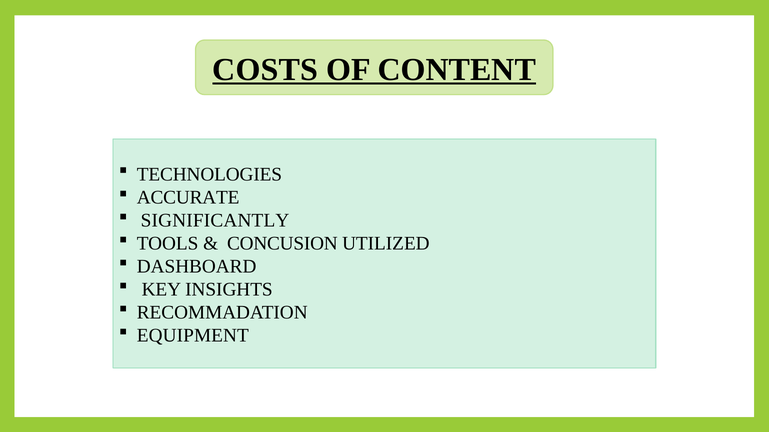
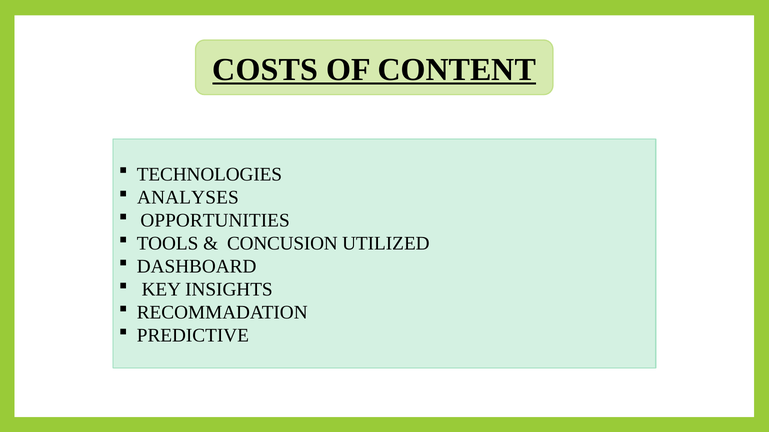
ACCURATE: ACCURATE -> ANALYSES
SIGNIFICANTLY: SIGNIFICANTLY -> OPPORTUNITIES
EQUIPMENT: EQUIPMENT -> PREDICTIVE
